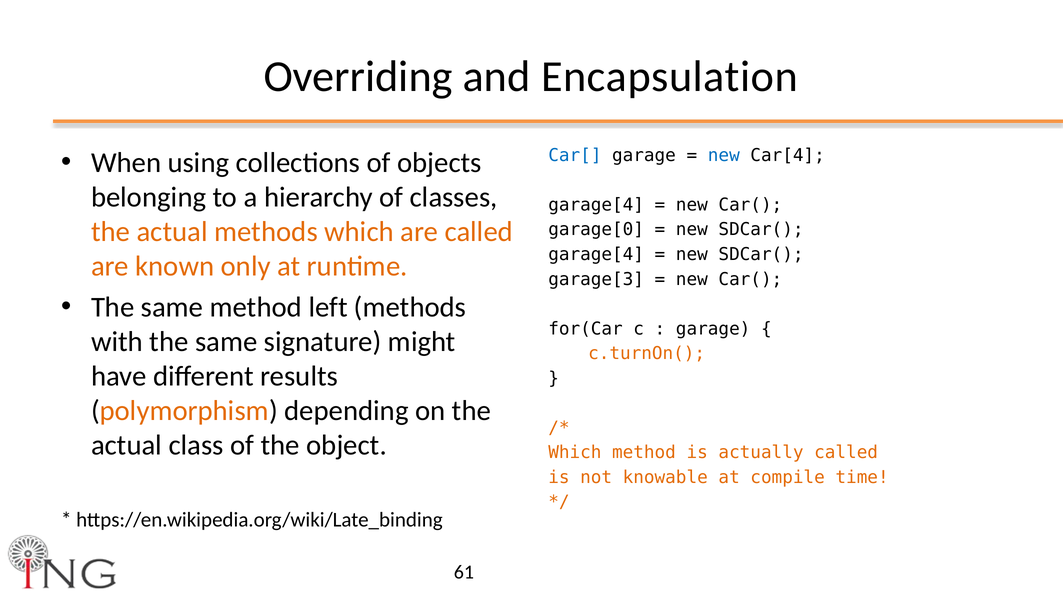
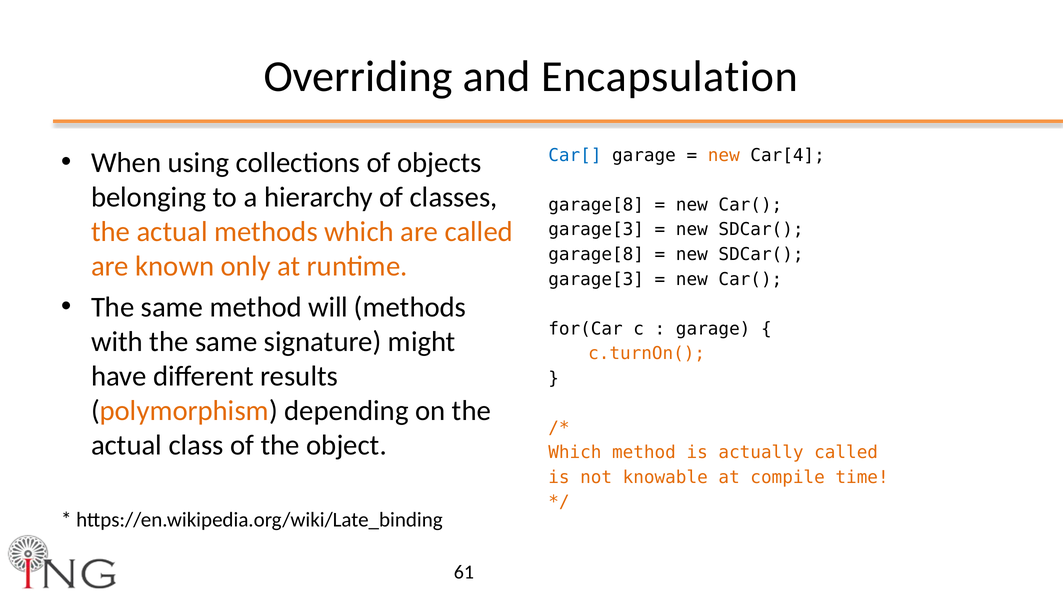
new at (724, 155) colour: blue -> orange
garage[4 at (596, 205): garage[4 -> garage[8
garage[0 at (596, 230): garage[0 -> garage[3
garage[4 at (596, 254): garage[4 -> garage[8
left: left -> will
